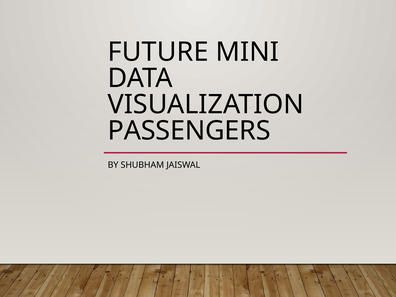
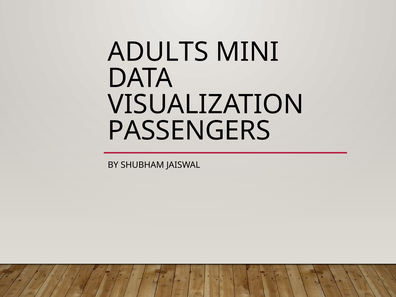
FUTURE: FUTURE -> ADULTS
